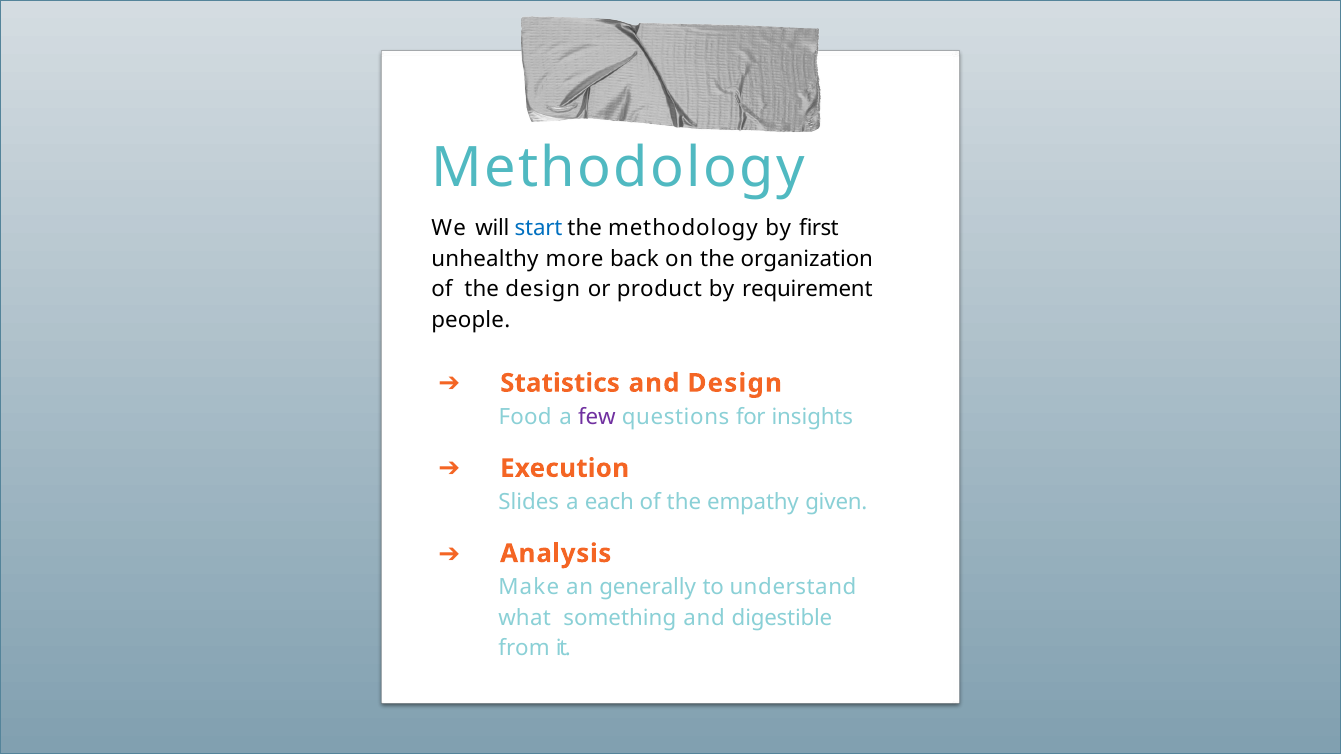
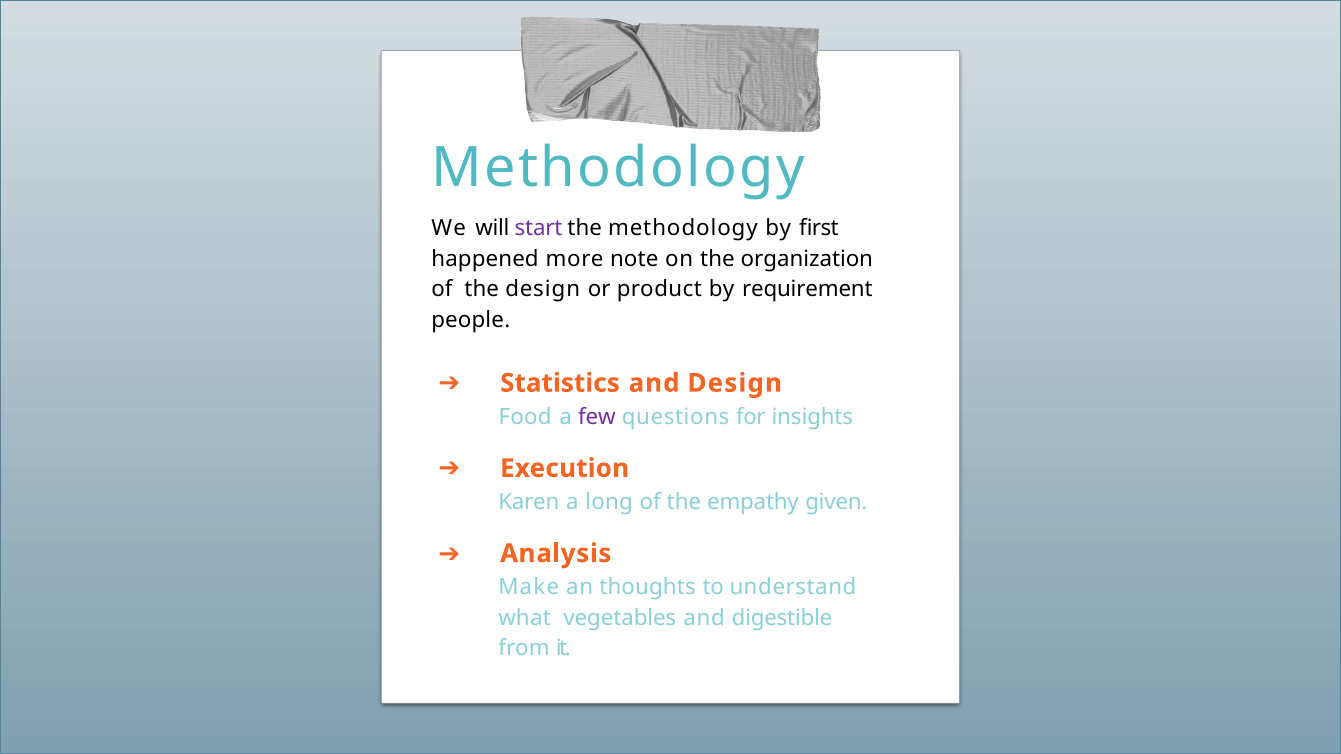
start colour: blue -> purple
unhealthy: unhealthy -> happened
back: back -> note
Slides: Slides -> Karen
each: each -> long
generally: generally -> thoughts
something: something -> vegetables
